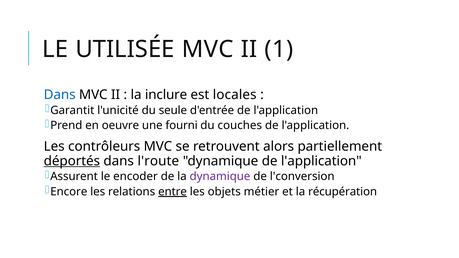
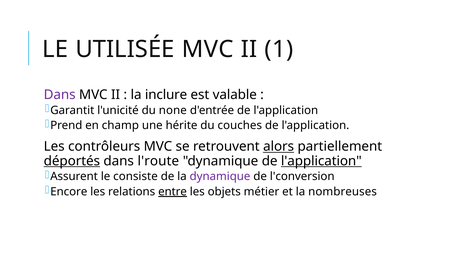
Dans at (60, 95) colour: blue -> purple
locales: locales -> valable
seule: seule -> none
oeuvre: oeuvre -> champ
fourni: fourni -> hérite
alors underline: none -> present
l'application at (321, 161) underline: none -> present
encoder: encoder -> consiste
récupération: récupération -> nombreuses
